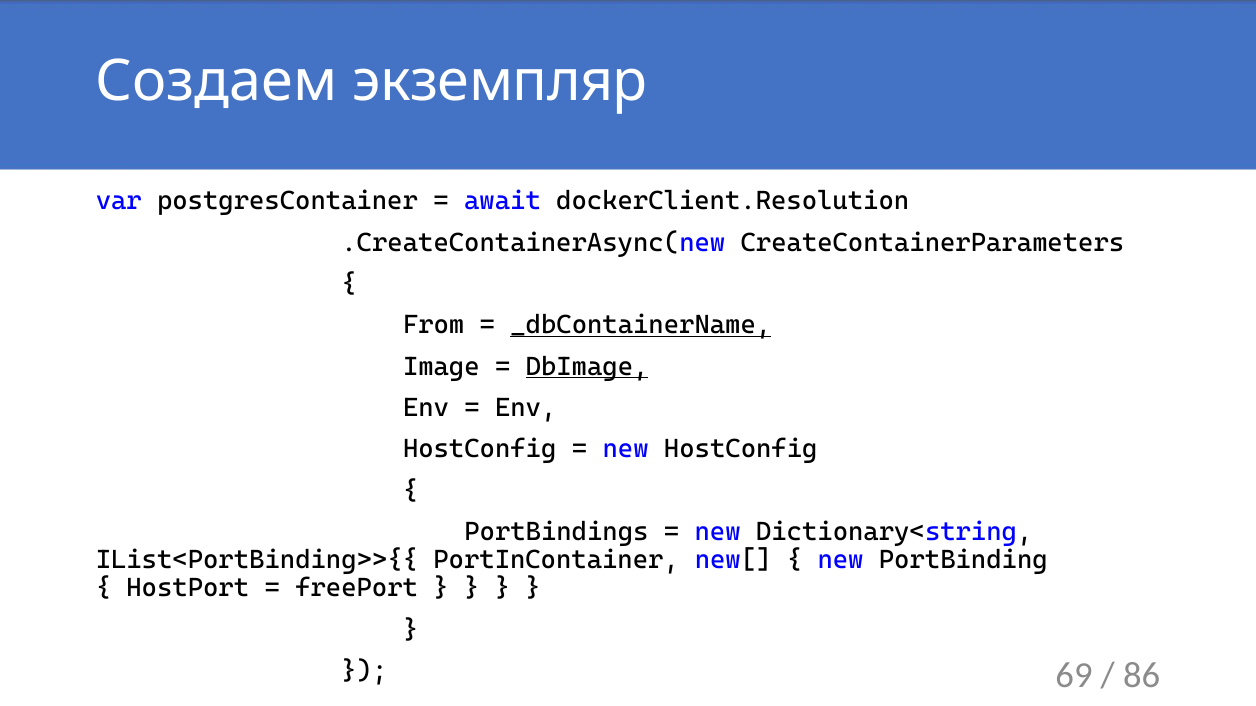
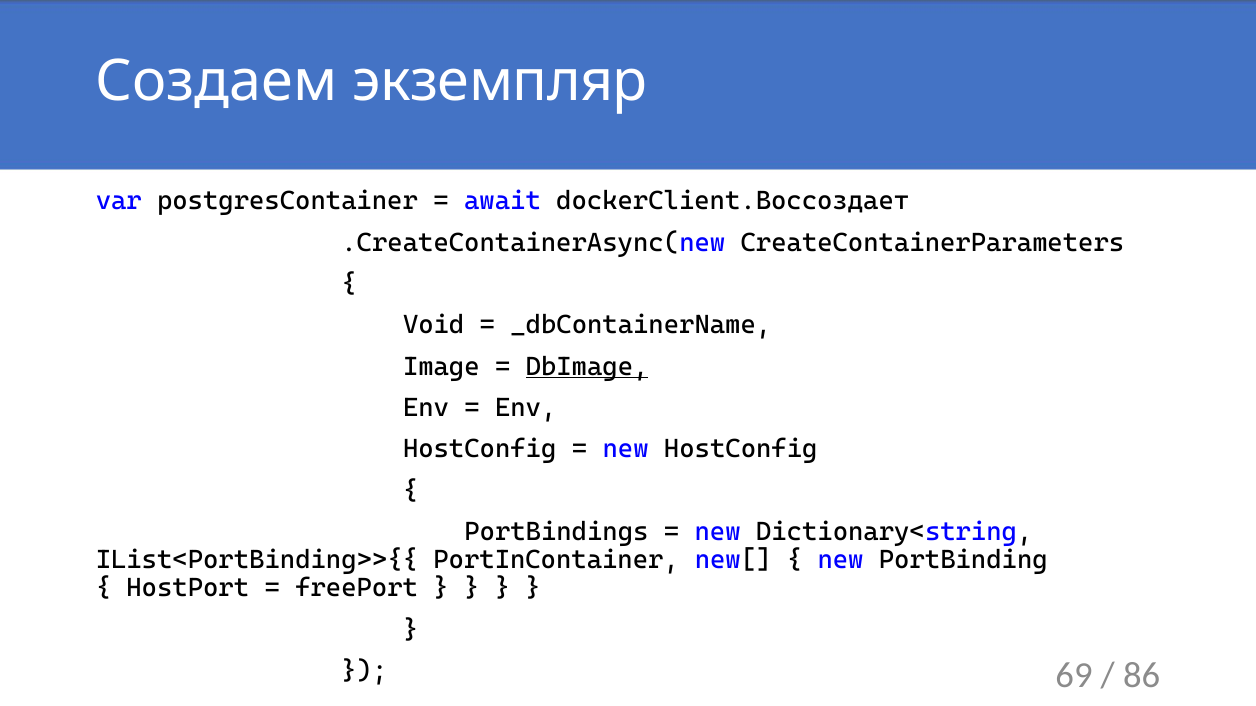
dockerClient.Resolution: dockerClient.Resolution -> dockerClient.Воссоздает
From: From -> Void
_dbContainerName underline: present -> none
